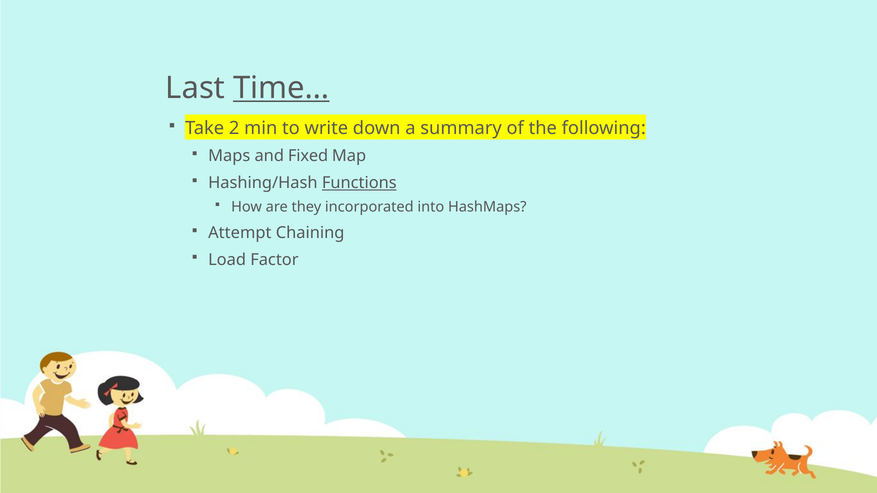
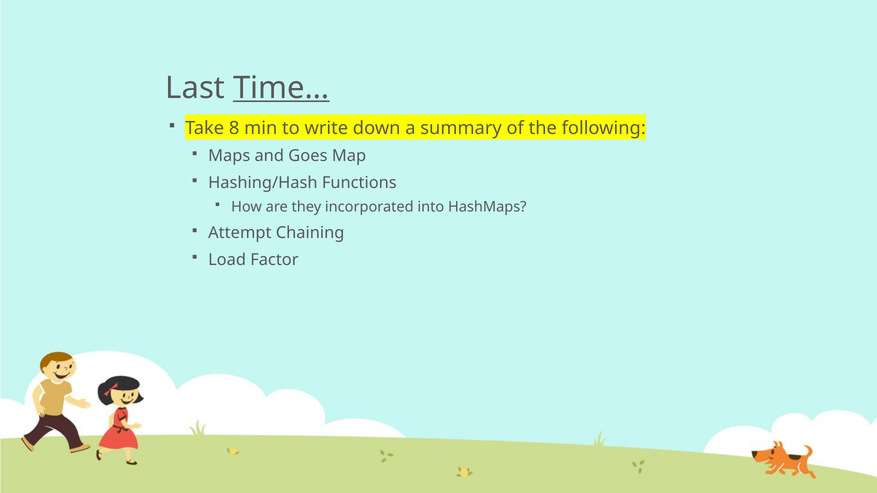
2: 2 -> 8
Fixed: Fixed -> Goes
Functions underline: present -> none
